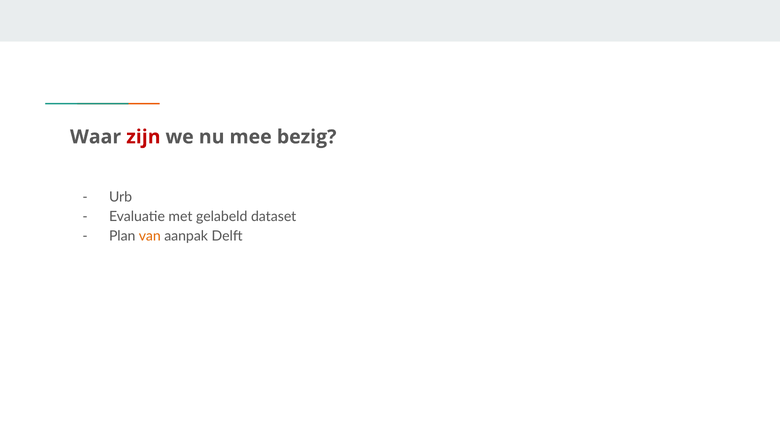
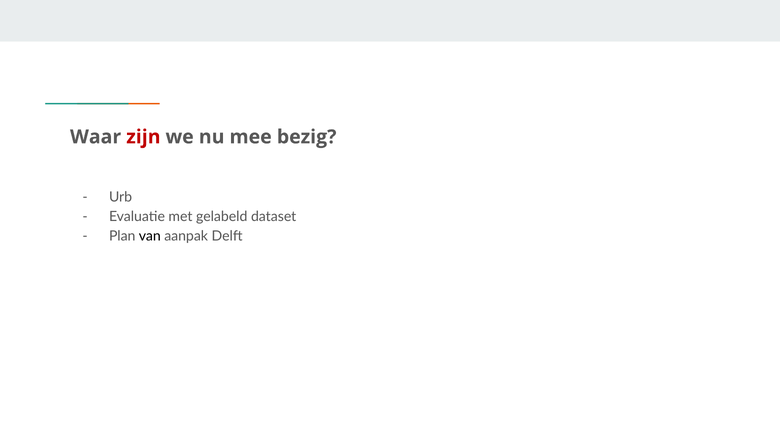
van colour: orange -> black
